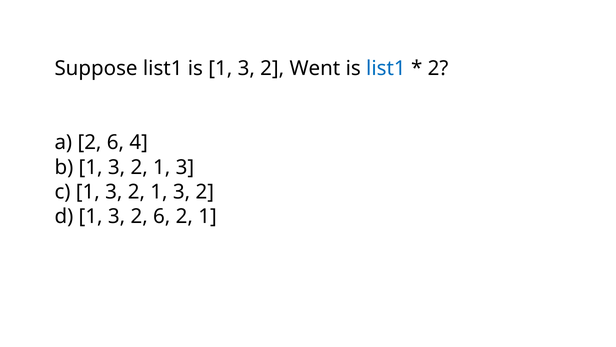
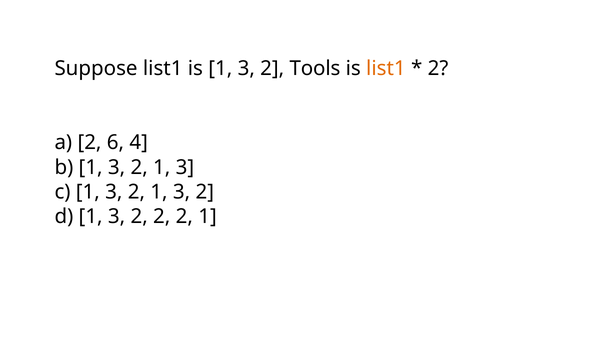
Went: Went -> Tools
list1 at (386, 68) colour: blue -> orange
3 2 6: 6 -> 2
